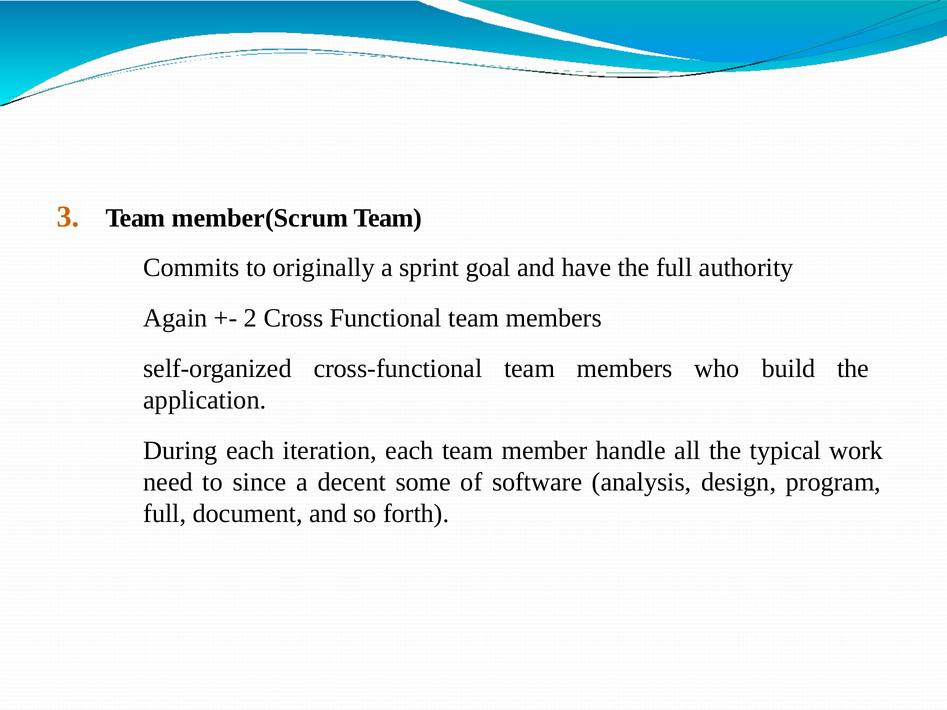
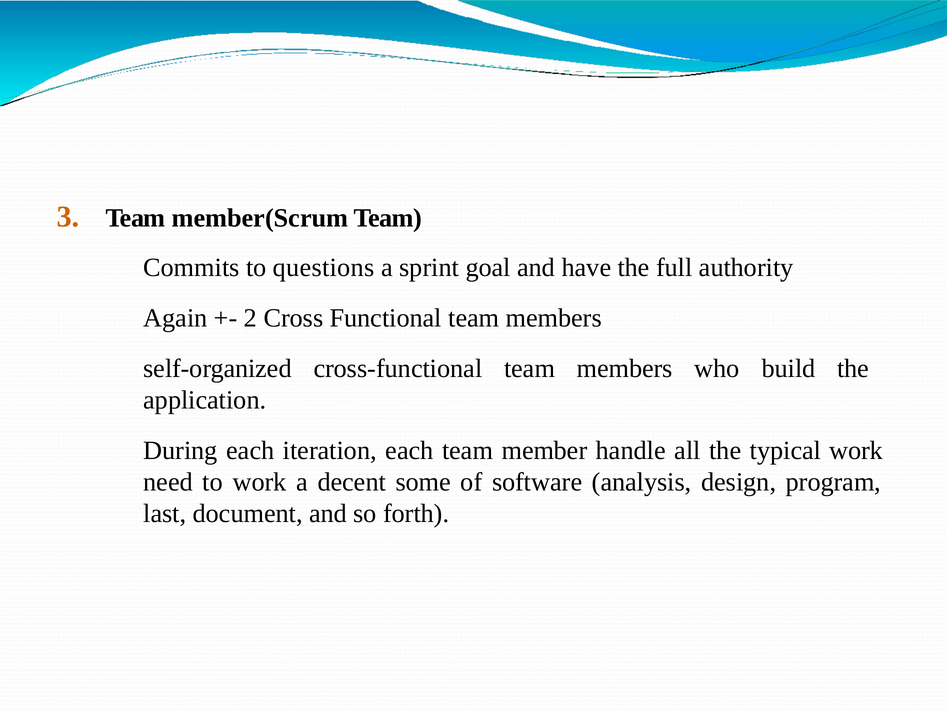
originally: originally -> questions
to since: since -> work
full at (165, 514): full -> last
